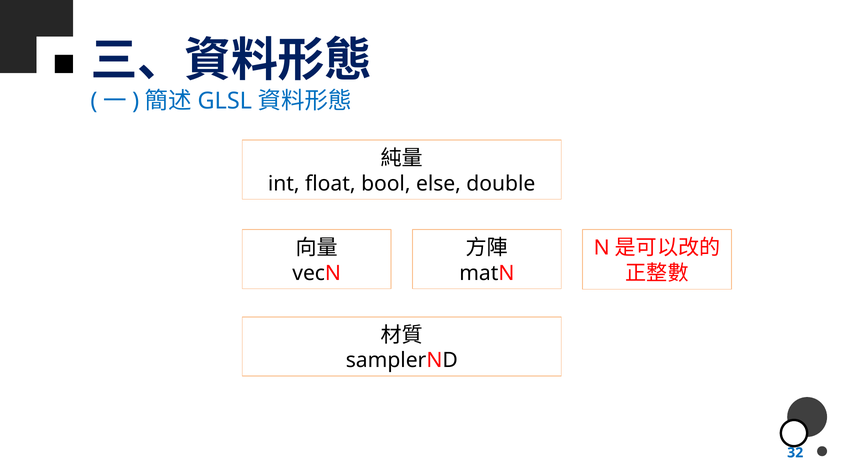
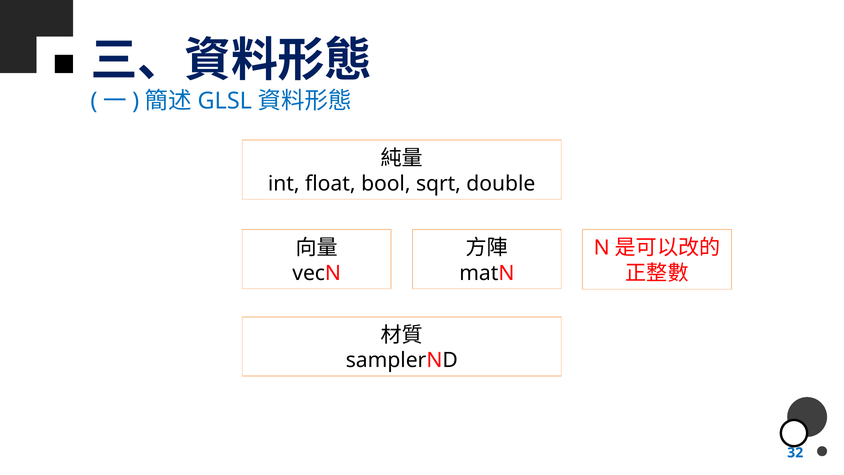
else: else -> sqrt
